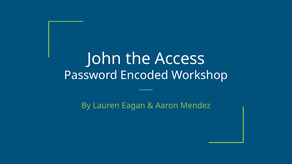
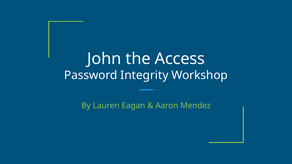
Encoded: Encoded -> Integrity
